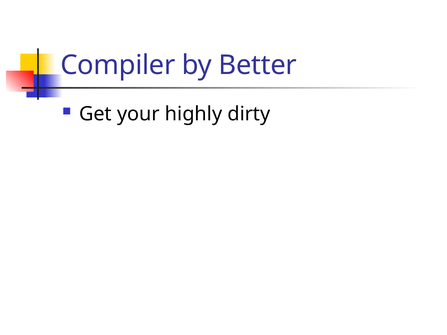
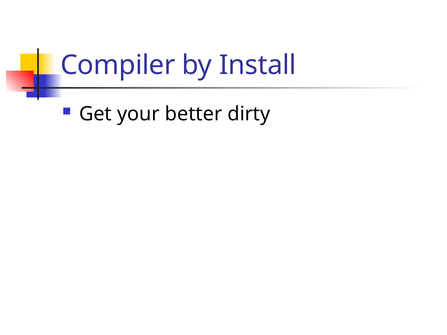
Better: Better -> Install
highly: highly -> better
